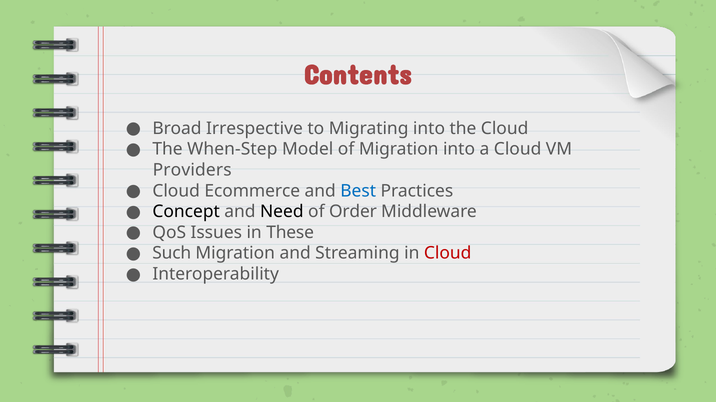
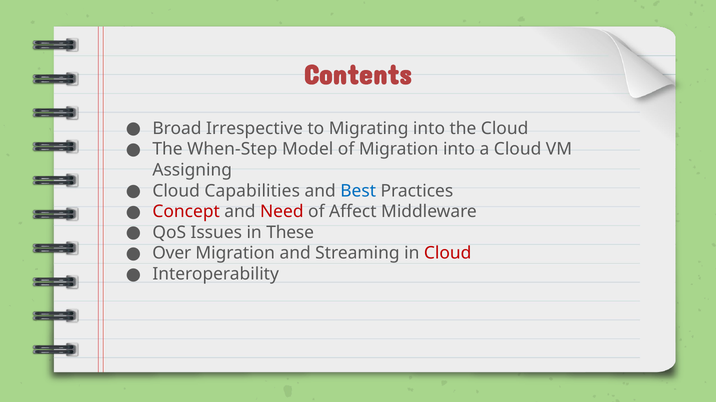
Providers: Providers -> Assigning
Ecommerce: Ecommerce -> Capabilities
Concept colour: black -> red
Need colour: black -> red
Order: Order -> Affect
Such: Such -> Over
